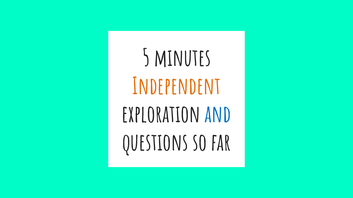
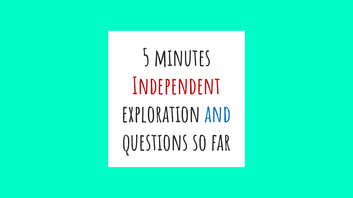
Independent colour: orange -> red
